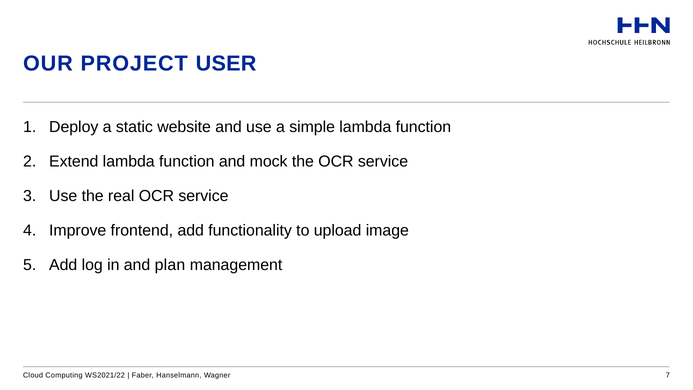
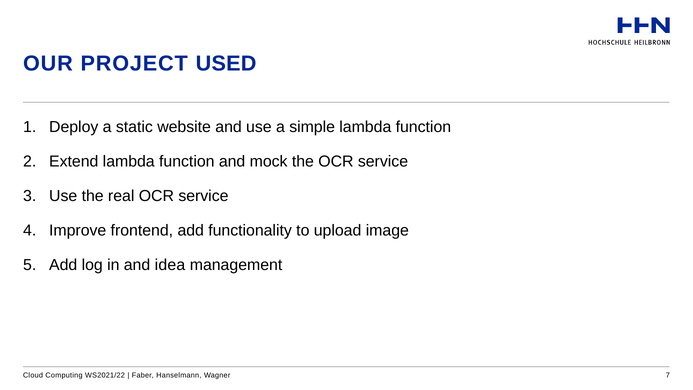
USER: USER -> USED
plan: plan -> idea
